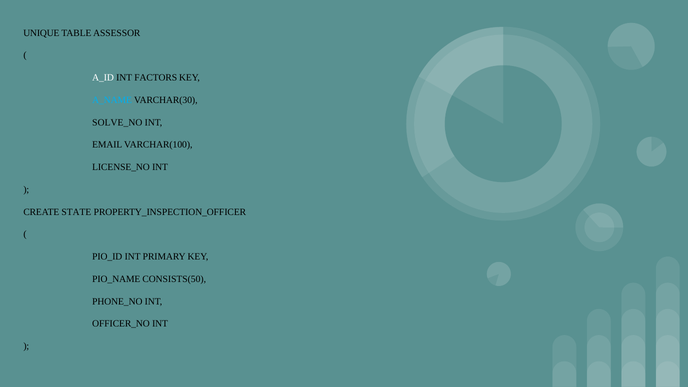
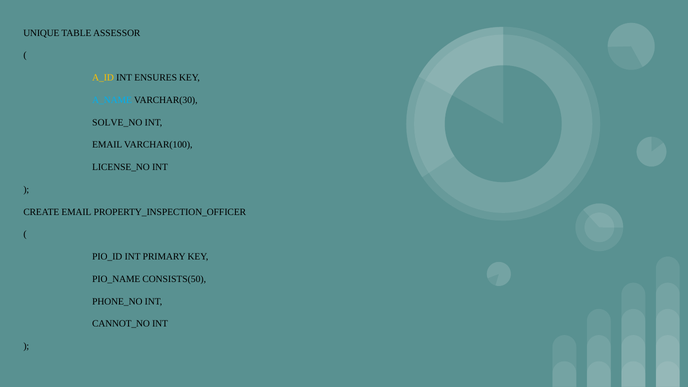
A_ID colour: white -> yellow
FACTORS: FACTORS -> ENSURES
CREATE STATE: STATE -> EMAIL
OFFICER_NO: OFFICER_NO -> CANNOT_NO
